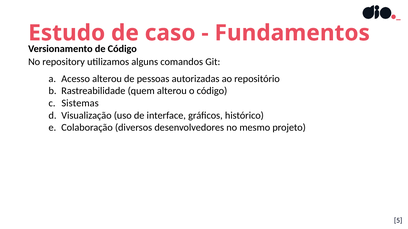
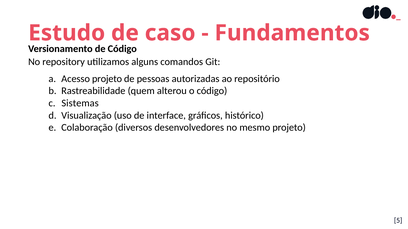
Acesso alterou: alterou -> projeto
